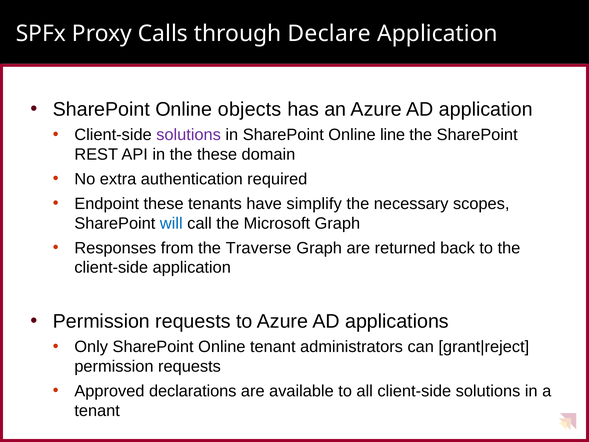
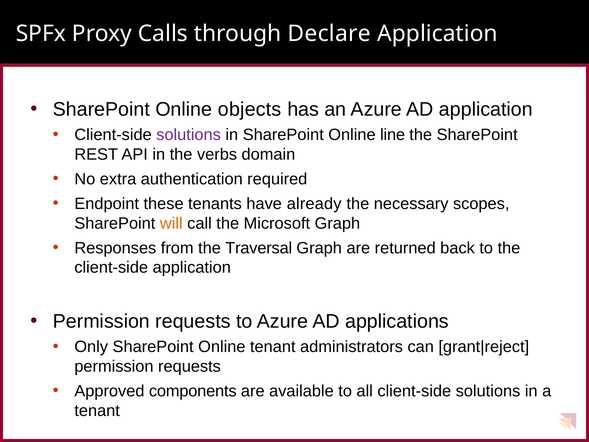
the these: these -> verbs
simplify: simplify -> already
will colour: blue -> orange
Traverse: Traverse -> Traversal
declarations: declarations -> components
